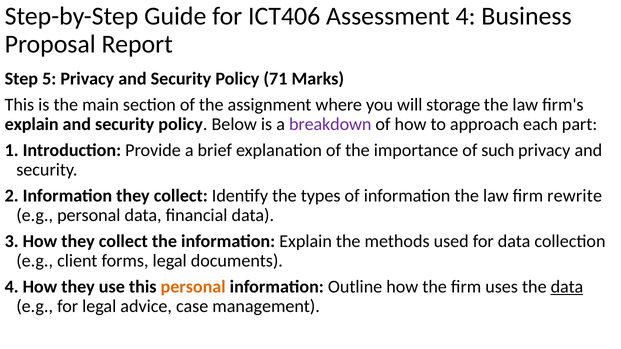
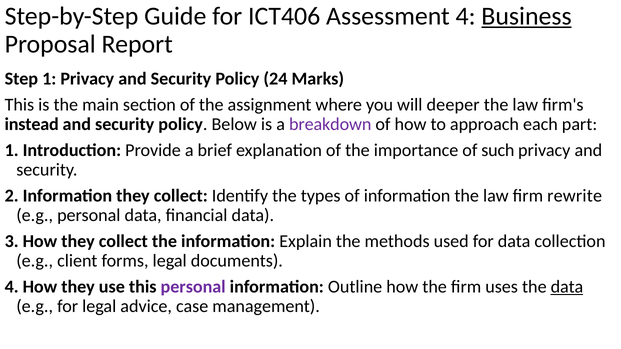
Business underline: none -> present
Step 5: 5 -> 1
71: 71 -> 24
storage: storage -> deeper
explain at (32, 124): explain -> instead
personal at (193, 287) colour: orange -> purple
